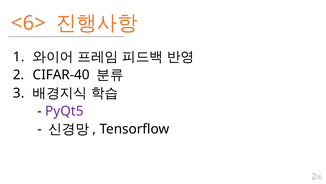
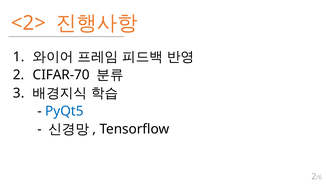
<6>: <6> -> <2>
CIFAR-40: CIFAR-40 -> CIFAR-70
PyQt5 colour: purple -> blue
